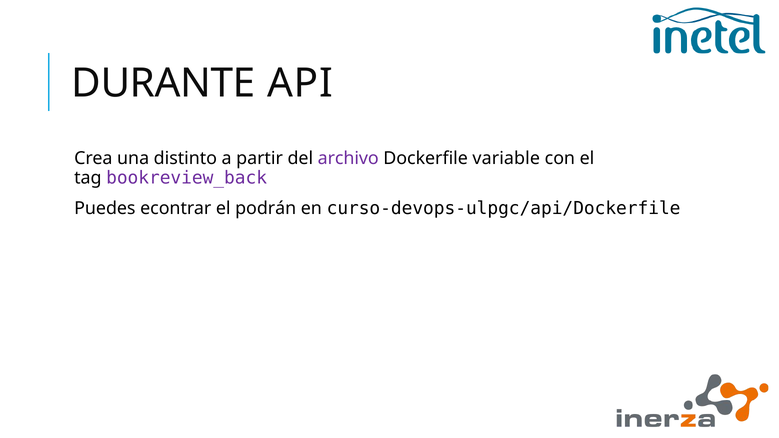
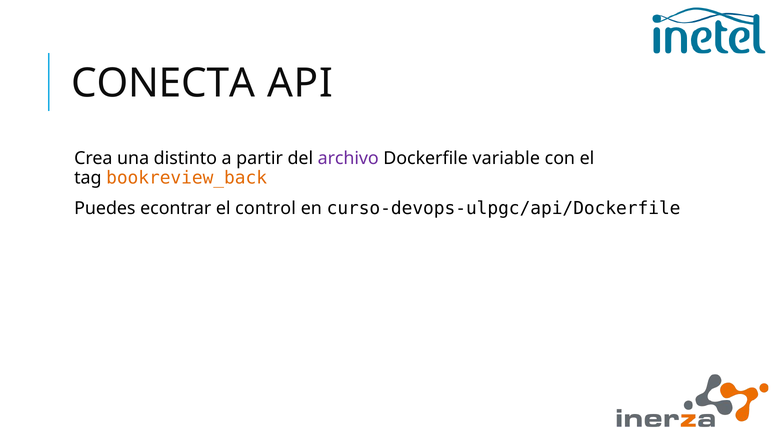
DURANTE: DURANTE -> CONECTA
bookreview_back colour: purple -> orange
podrán: podrán -> control
